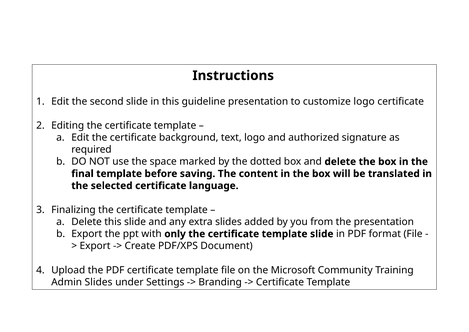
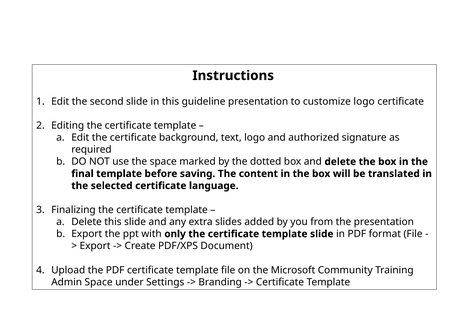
Admin Slides: Slides -> Space
